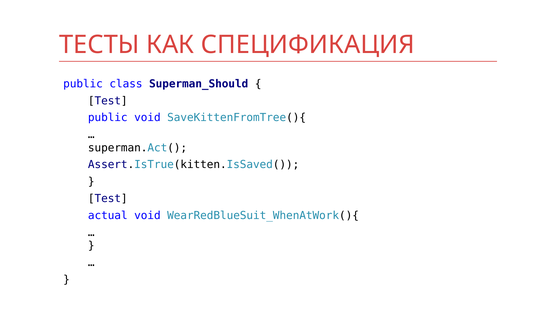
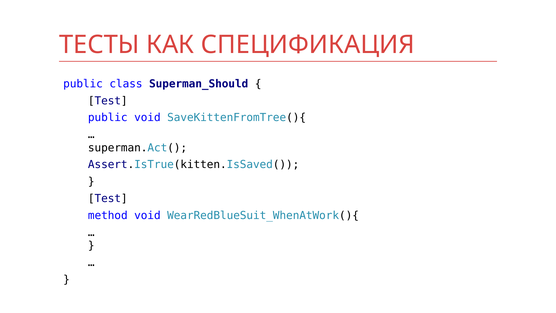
actual: actual -> method
